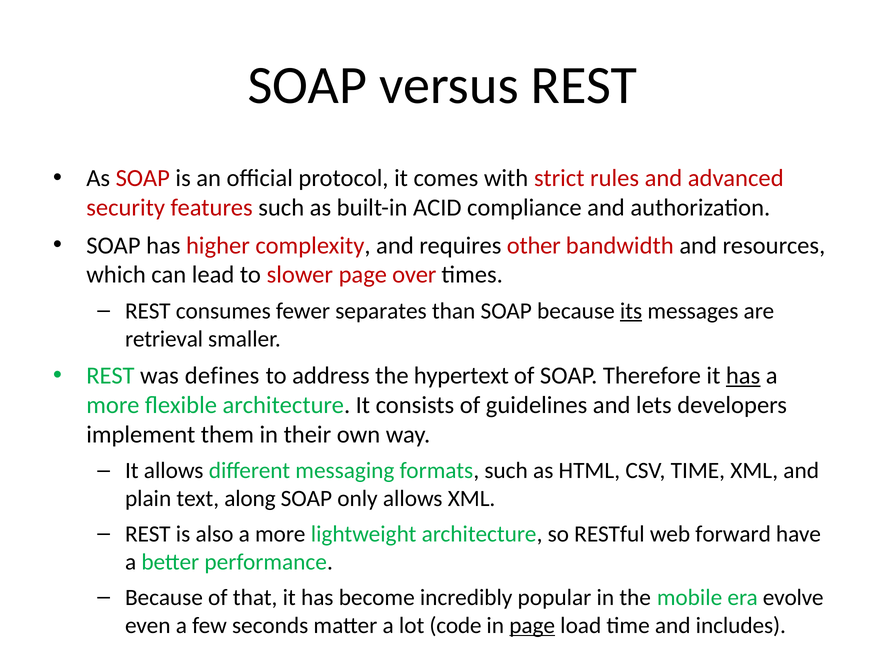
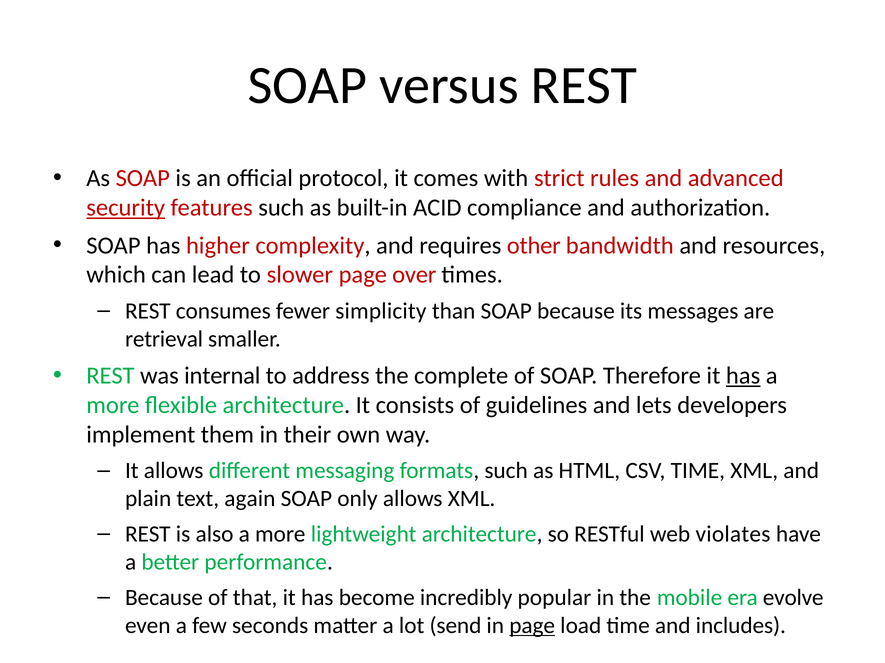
security underline: none -> present
separates: separates -> simplicity
its underline: present -> none
defines: defines -> internal
hypertext: hypertext -> complete
along: along -> again
forward: forward -> violates
code: code -> send
